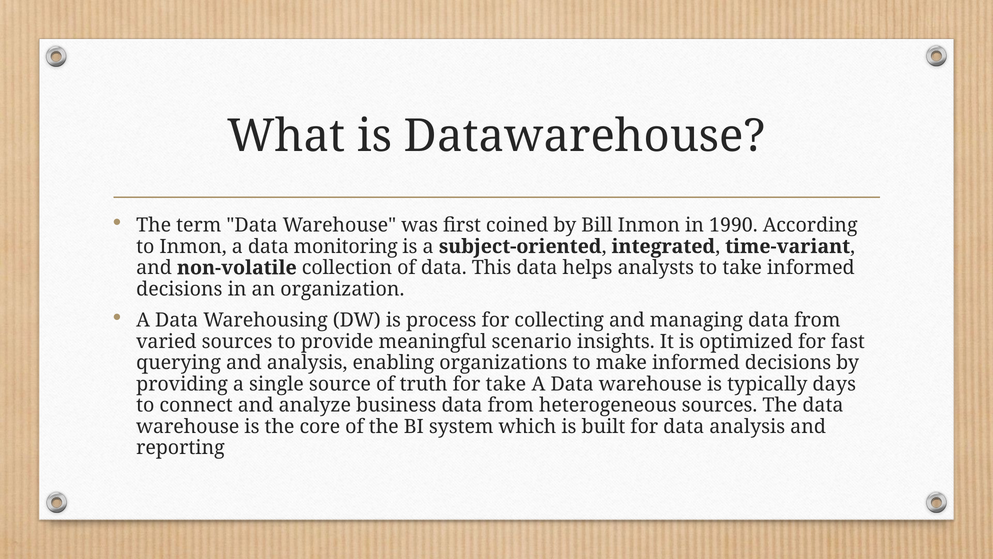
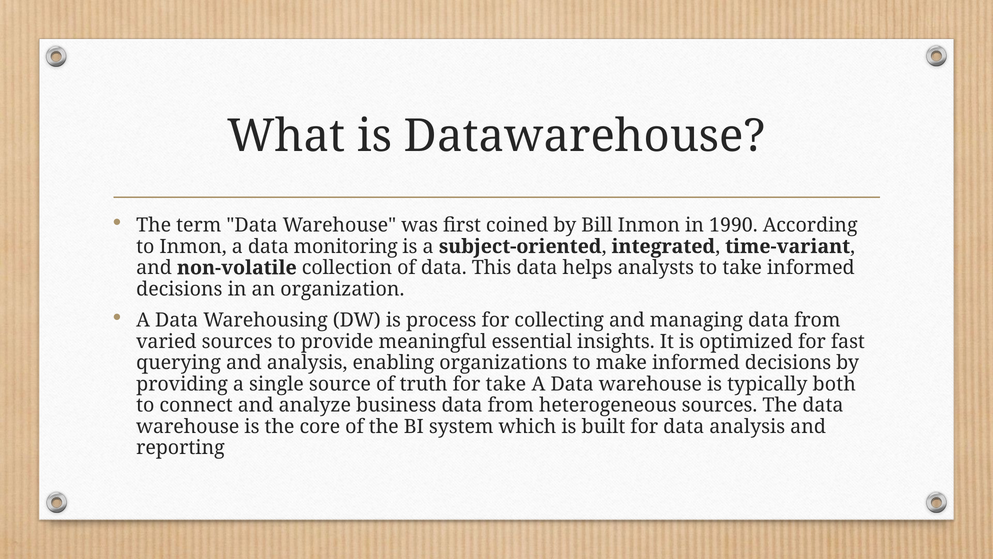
scenario: scenario -> essential
days: days -> both
